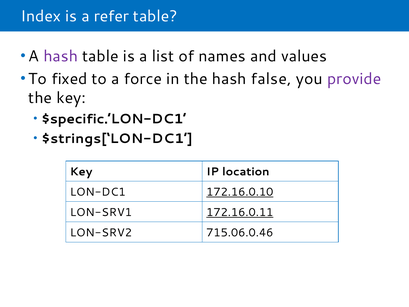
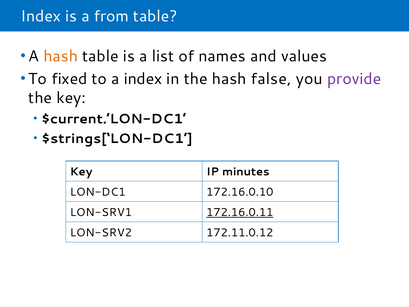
refer: refer -> from
hash at (61, 56) colour: purple -> orange
a force: force -> index
$specific.’LON-DC1: $specific.’LON-DC1 -> $current.’LON-DC1
location: location -> minutes
172.16.0.10 underline: present -> none
715.06.0.46: 715.06.0.46 -> 172.11.0.12
